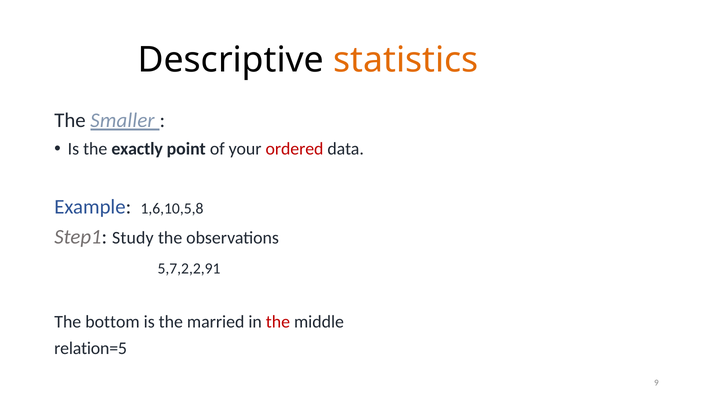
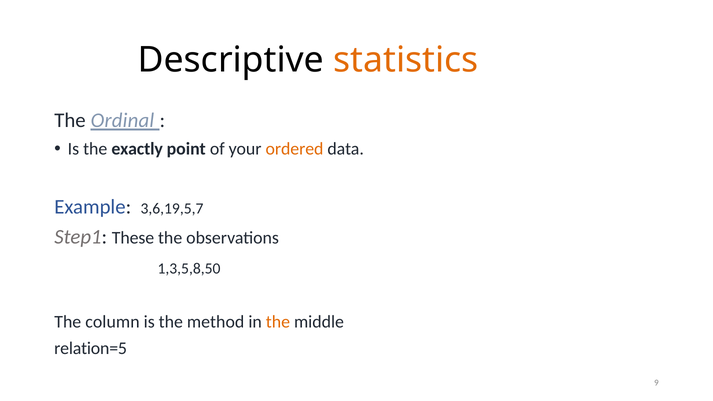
Smaller: Smaller -> Ordinal
ordered colour: red -> orange
1,6,10,5,8: 1,6,10,5,8 -> 3,6,19,5,7
Study: Study -> These
5,7,2,2,91: 5,7,2,2,91 -> 1,3,5,8,50
bottom: bottom -> column
married: married -> method
the at (278, 322) colour: red -> orange
